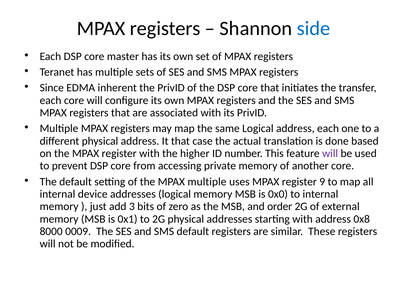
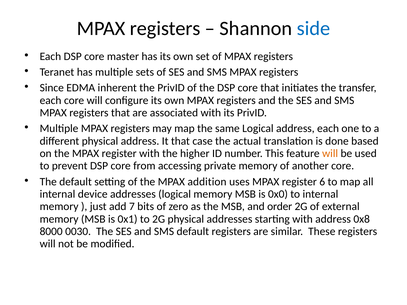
will at (330, 154) colour: purple -> orange
MPAX multiple: multiple -> addition
9: 9 -> 6
3: 3 -> 7
0009: 0009 -> 0030
